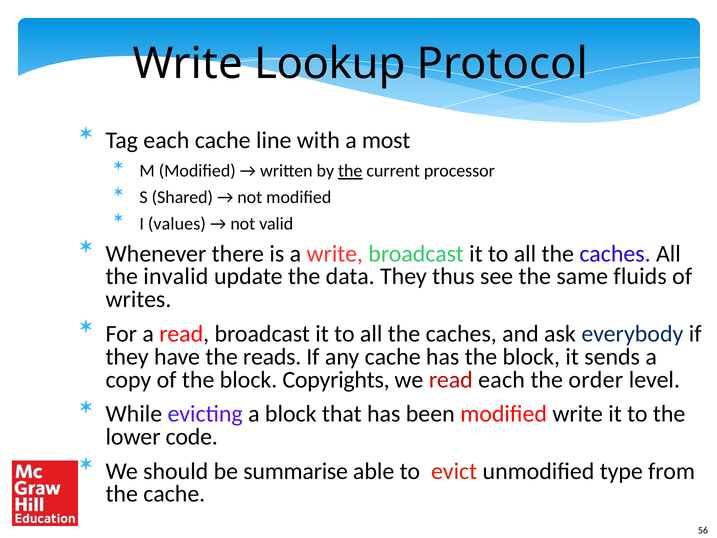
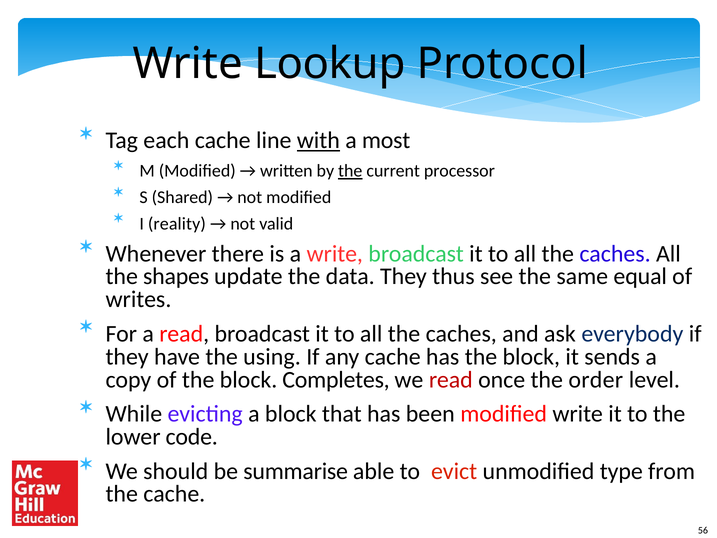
with underline: none -> present
values: values -> reality
invalid: invalid -> shapes
fluids: fluids -> equal
reads: reads -> using
Copyrights: Copyrights -> Completes
read each: each -> once
